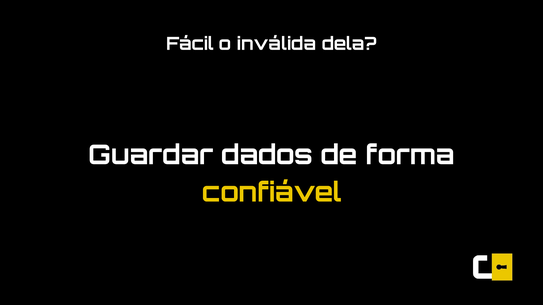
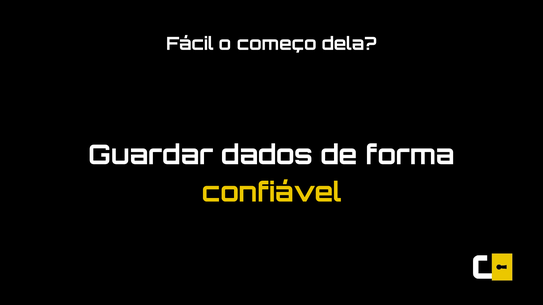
inválida: inválida -> começo
